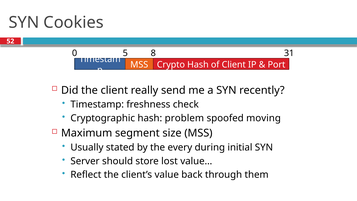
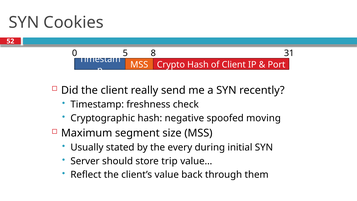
problem: problem -> negative
lost: lost -> trip
